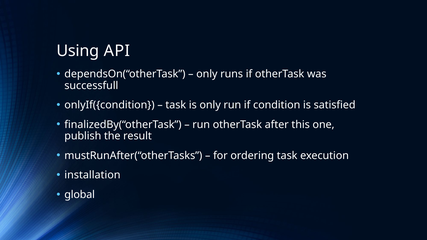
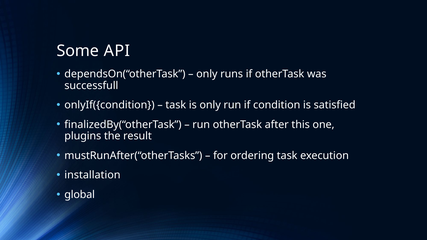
Using: Using -> Some
publish: publish -> plugins
